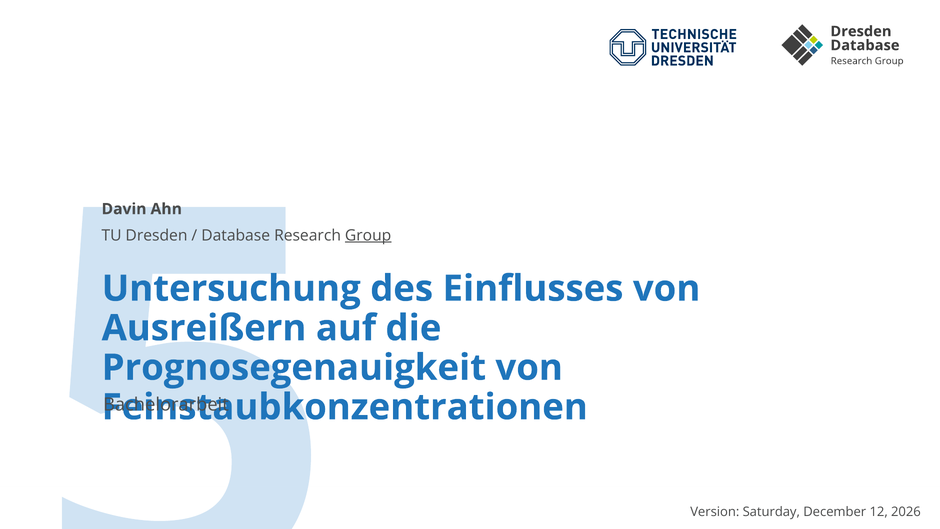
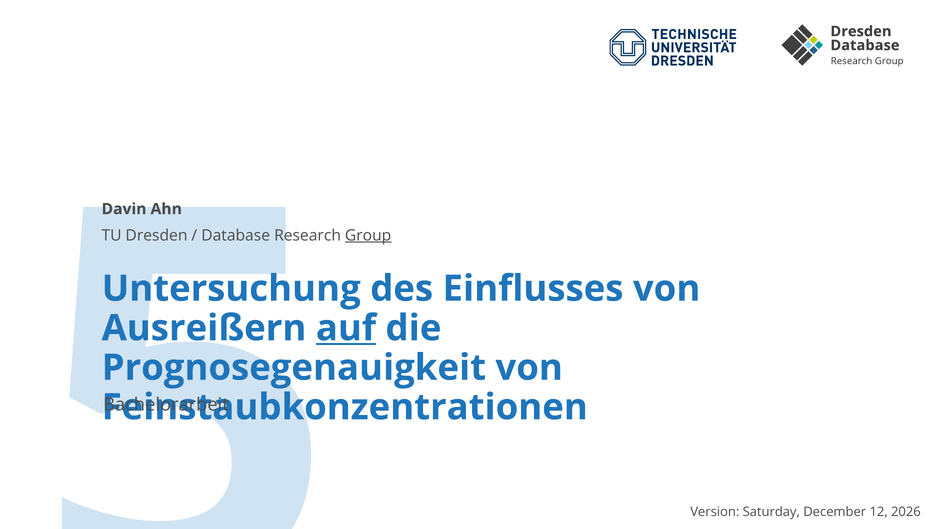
auf underline: none -> present
